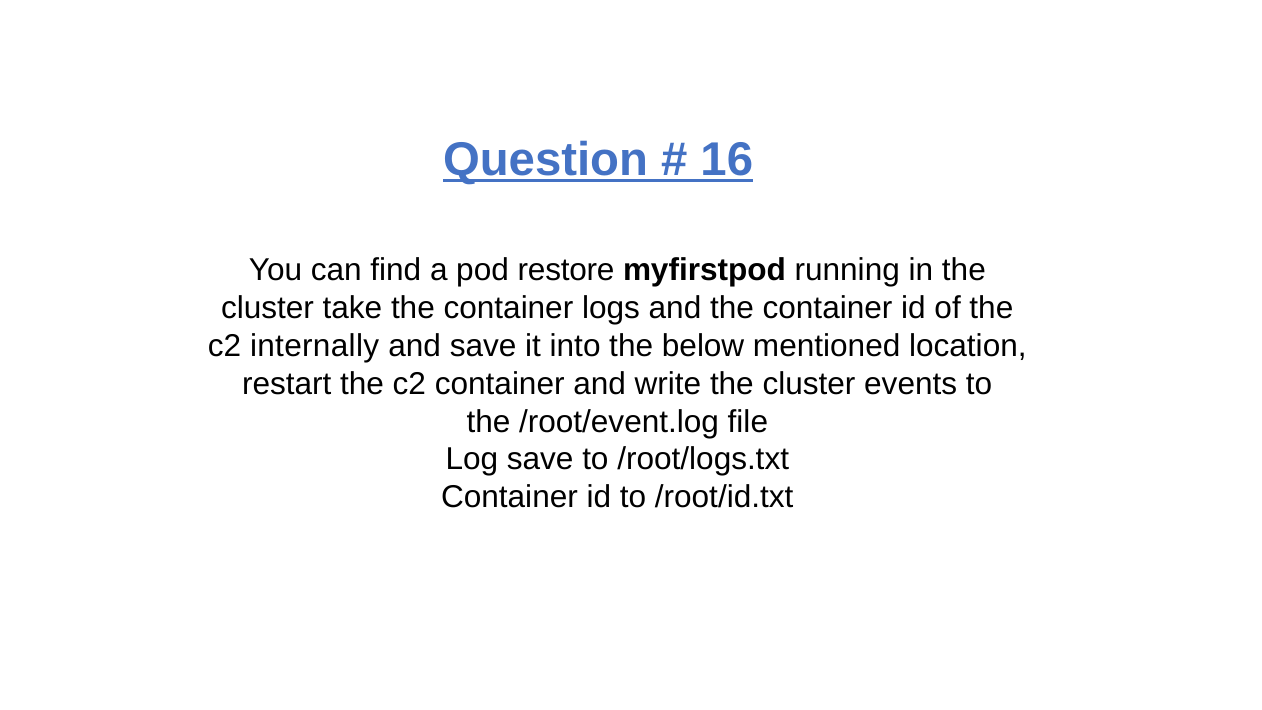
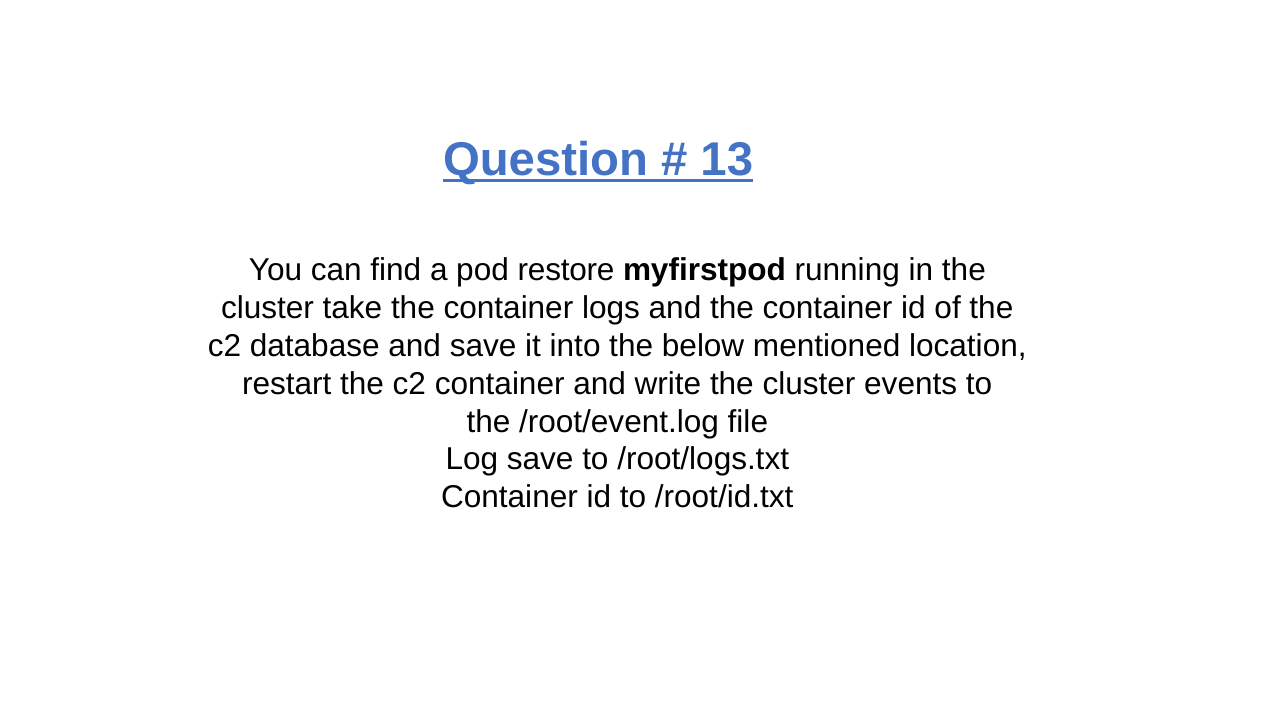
16: 16 -> 13
internally: internally -> database
